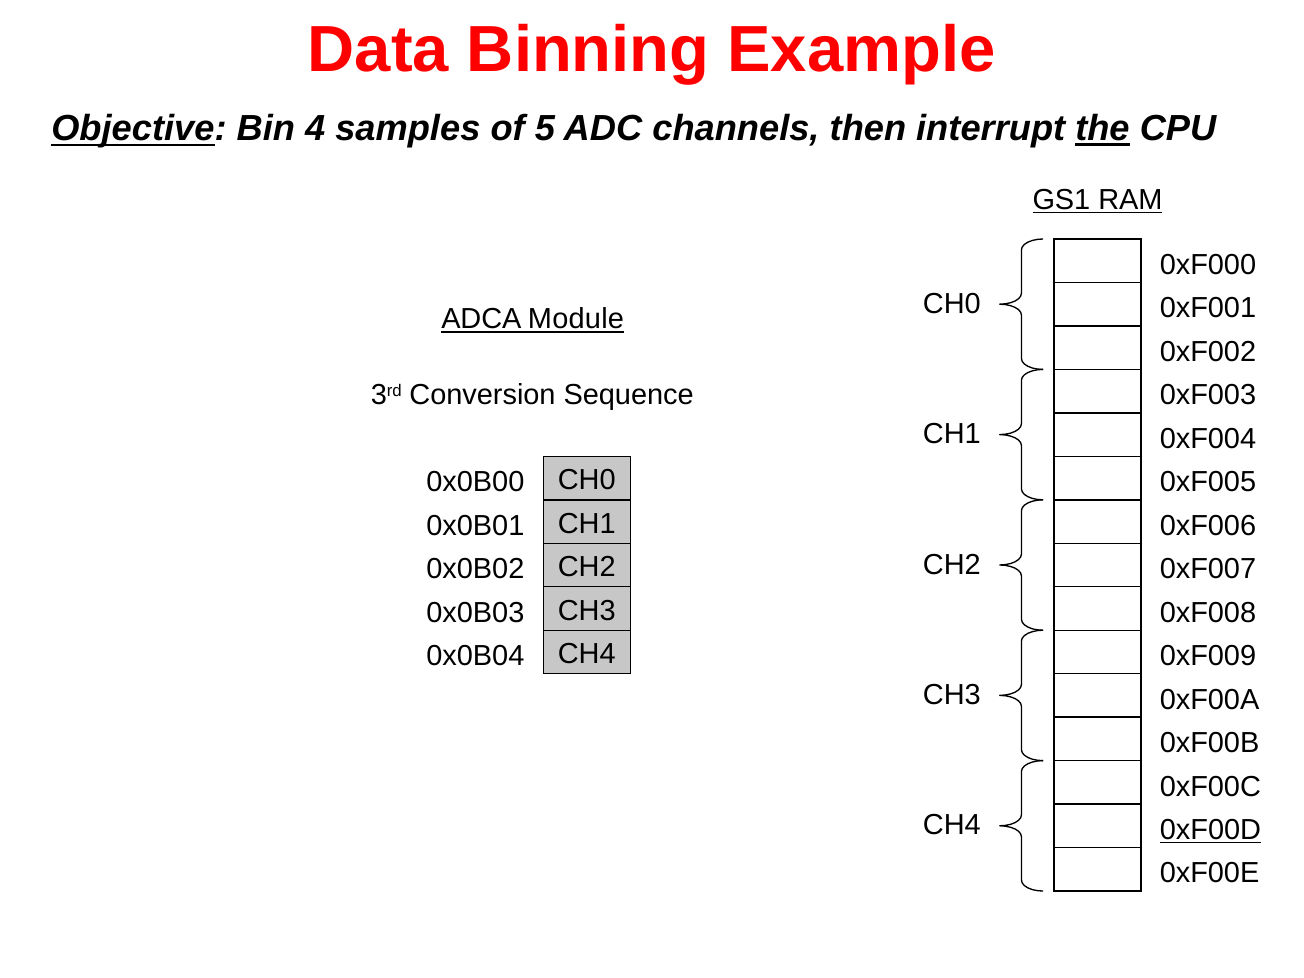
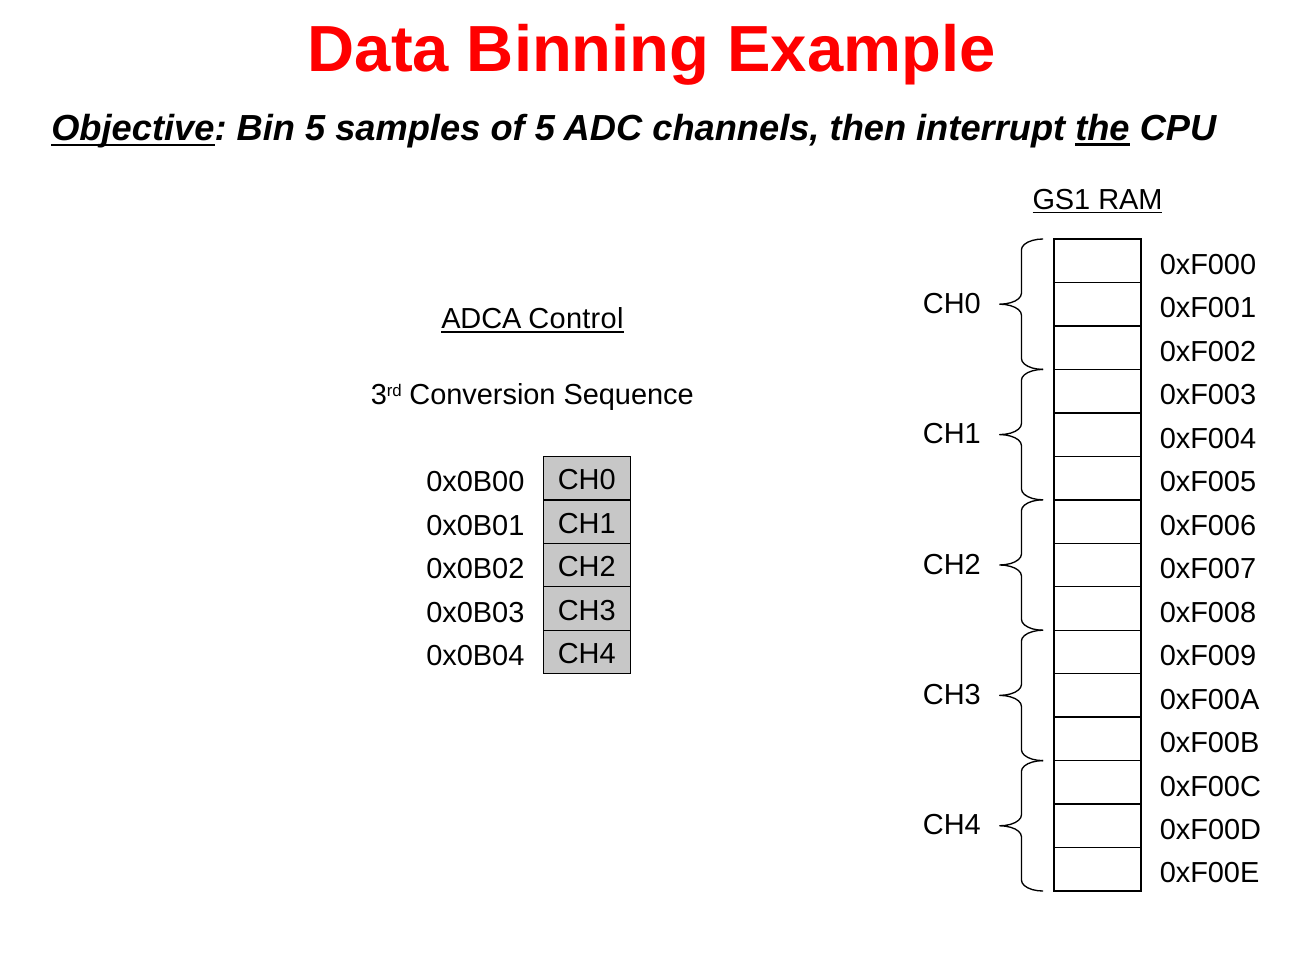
Bin 4: 4 -> 5
Module: Module -> Control
0xF00D underline: present -> none
